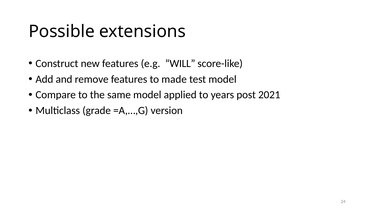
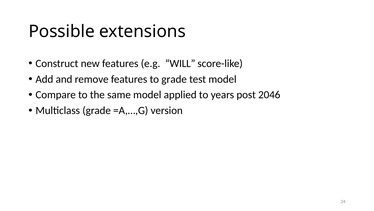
to made: made -> grade
2021: 2021 -> 2046
